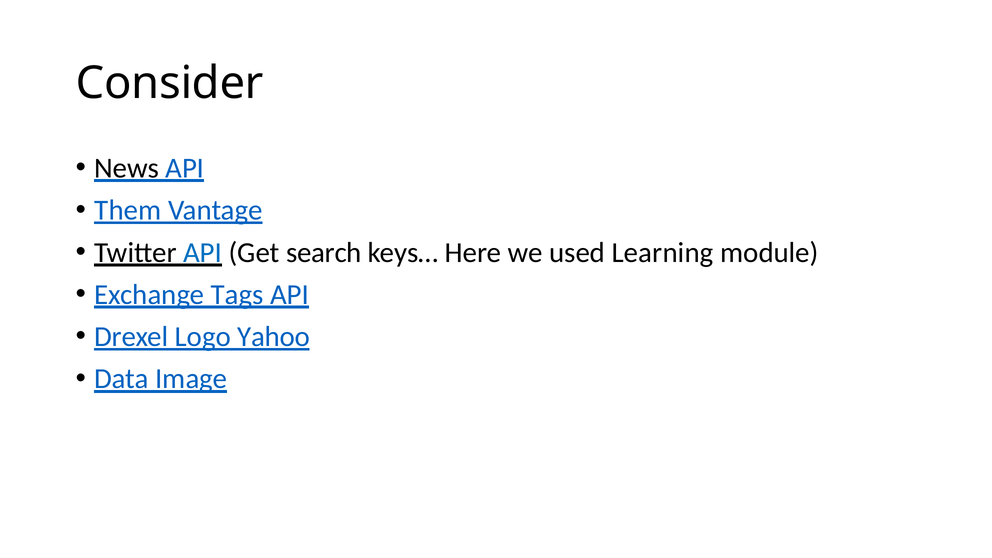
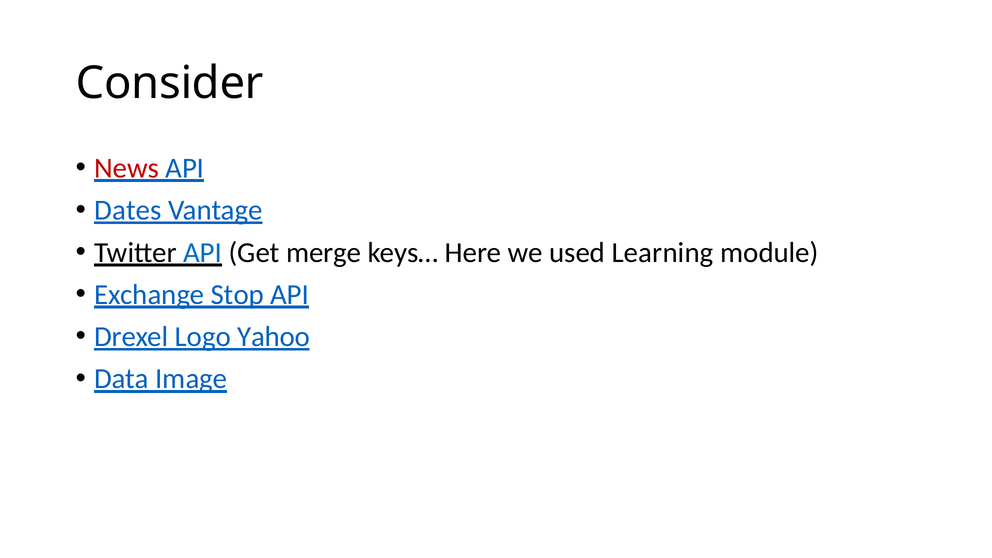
News colour: black -> red
Them: Them -> Dates
search: search -> merge
Tags: Tags -> Stop
